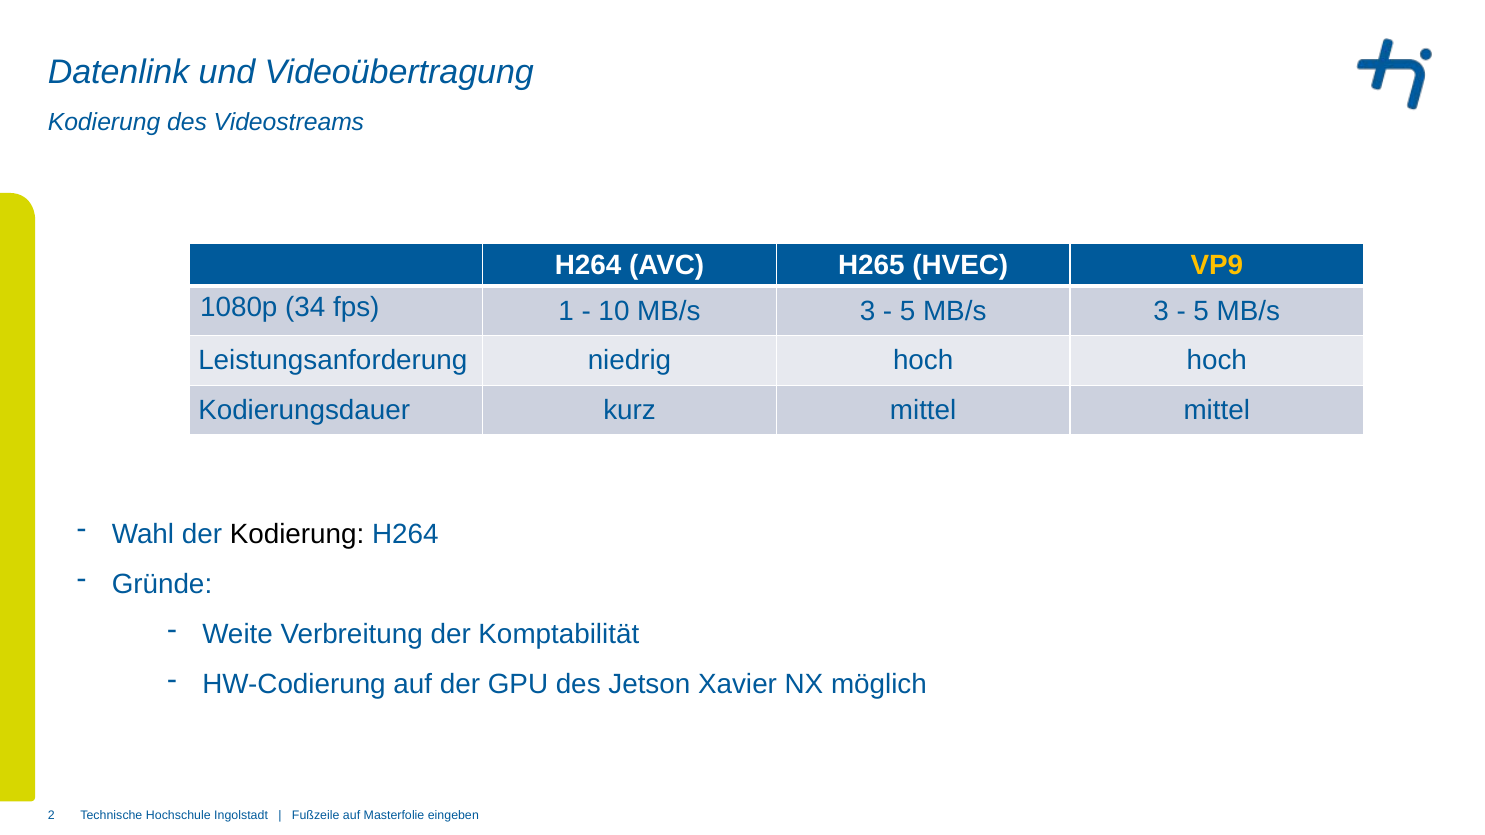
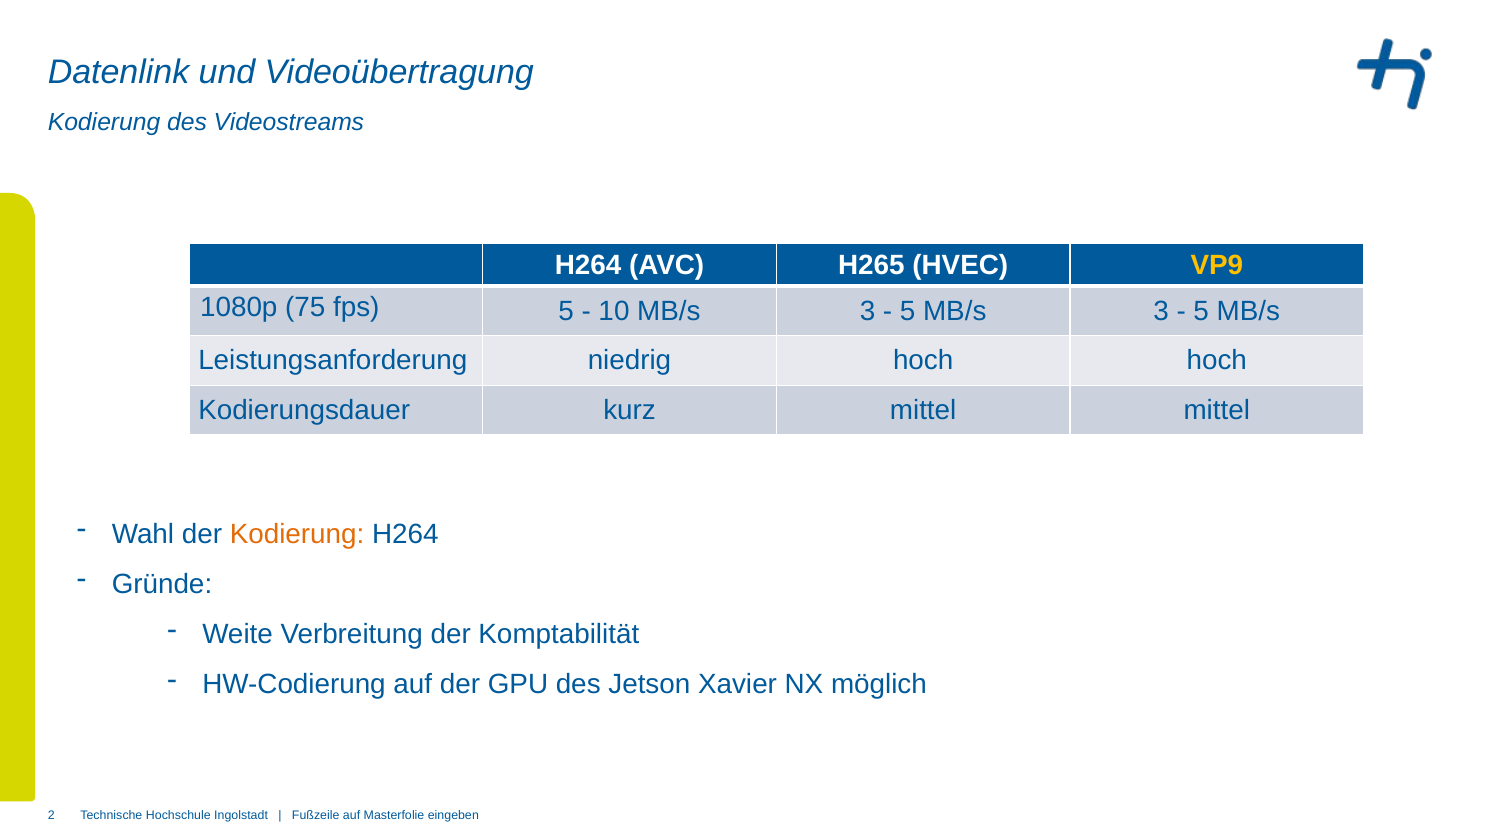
34: 34 -> 75
fps 1: 1 -> 5
Kodierung at (297, 534) colour: black -> orange
